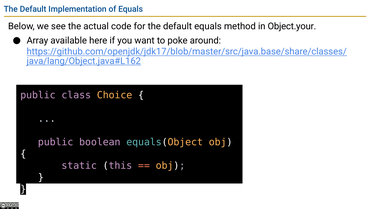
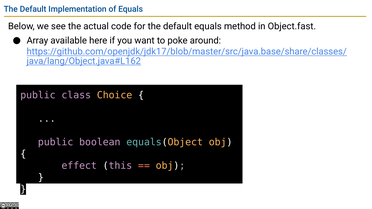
Object.your: Object.your -> Object.fast
static: static -> effect
